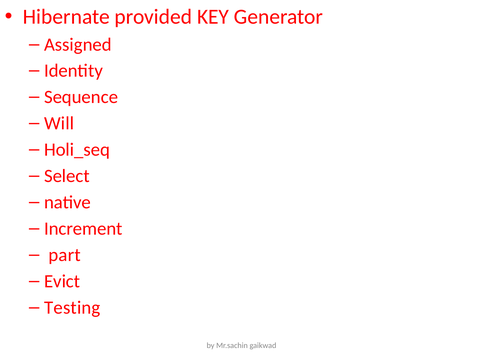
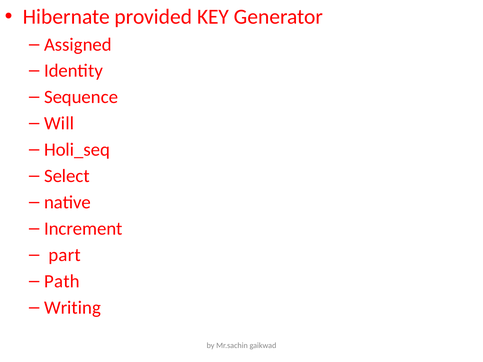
Evict: Evict -> Path
Testing: Testing -> Writing
